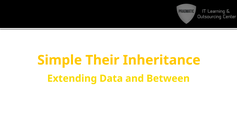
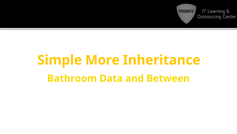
Their: Their -> More
Extending: Extending -> Bathroom
